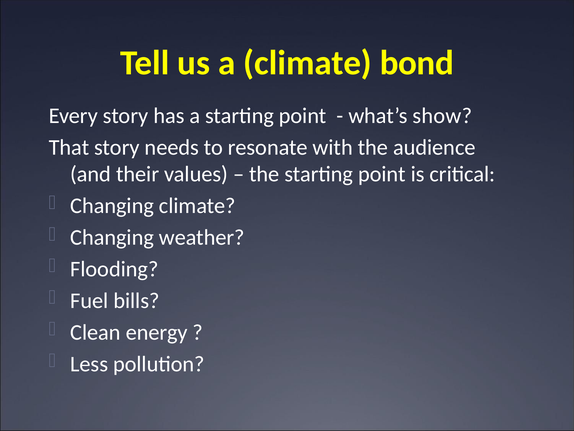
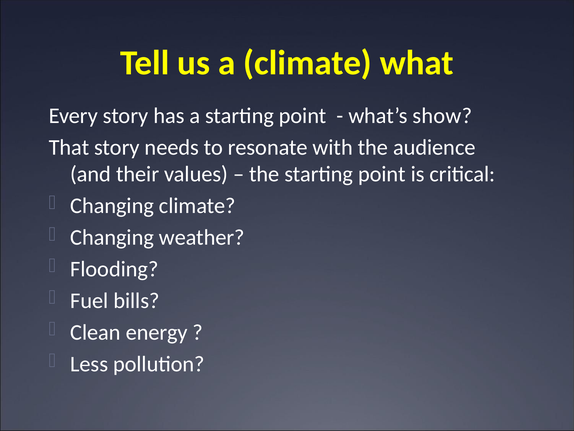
bond: bond -> what
